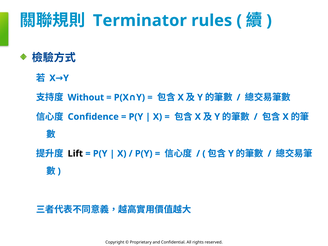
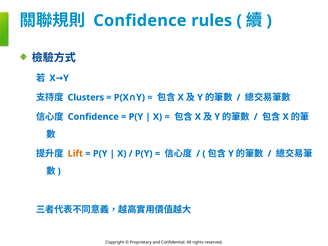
Terminator at (140, 21): Terminator -> Confidence
Without: Without -> Clusters
Lift colour: black -> orange
